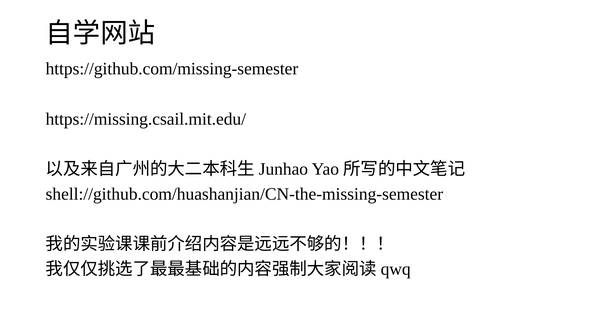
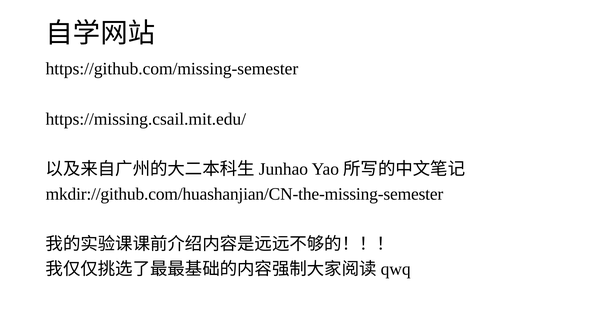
shell://github.com/huashanjian/CN-the-missing-semester: shell://github.com/huashanjian/CN-the-missing-semester -> mkdir://github.com/huashanjian/CN-the-missing-semester
